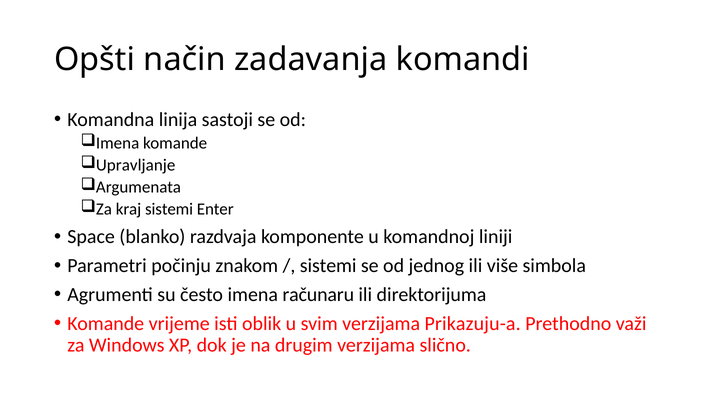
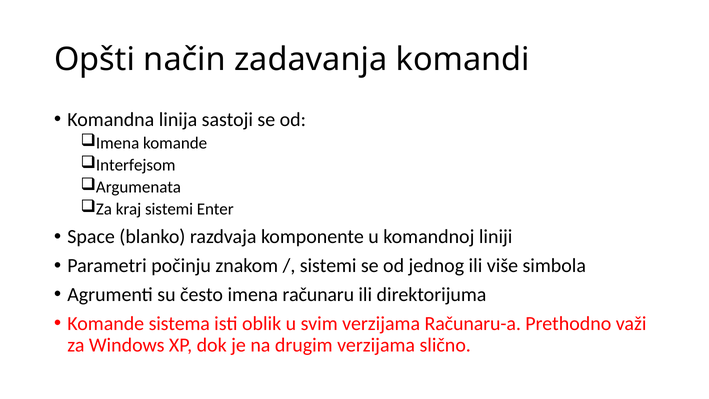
Upravljanje: Upravljanje -> Interfejsom
vrijeme: vrijeme -> sistema
Prikazuju-a: Prikazuju-a -> Računaru-a
